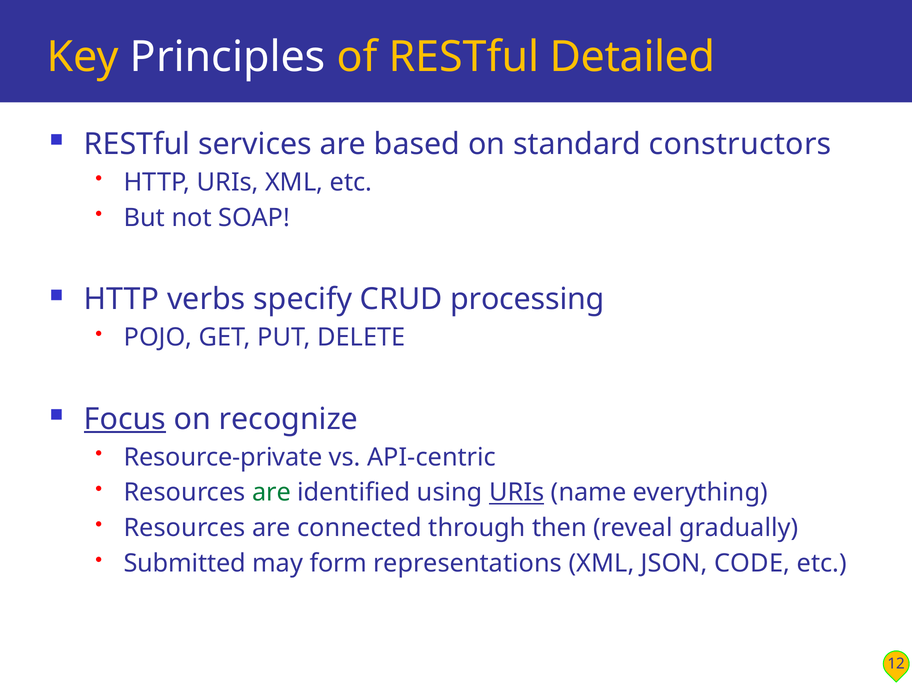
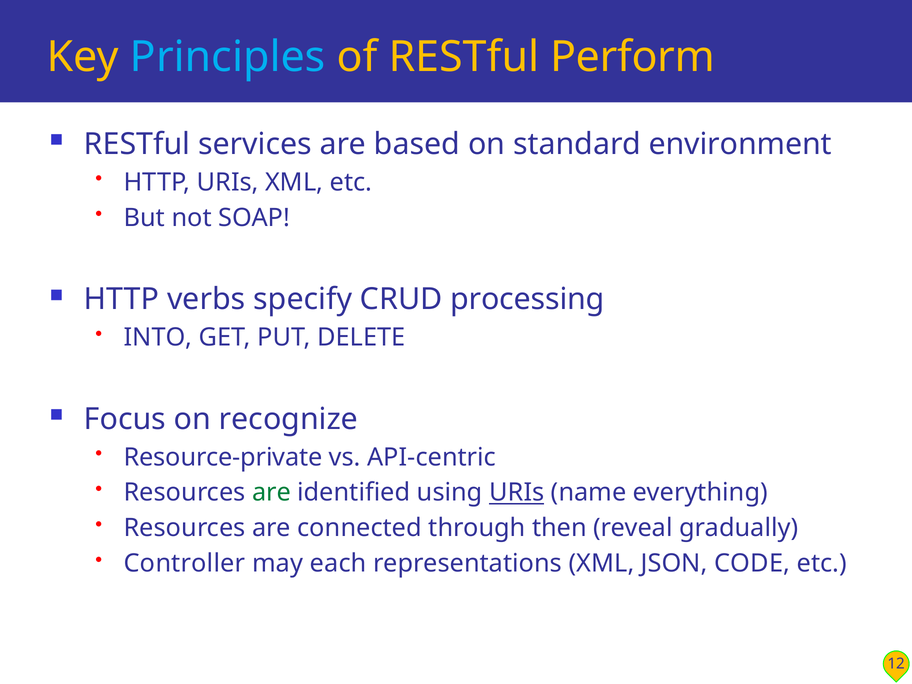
Principles colour: white -> light blue
Detailed: Detailed -> Perform
constructors: constructors -> environment
POJO: POJO -> INTO
Focus underline: present -> none
Submitted: Submitted -> Controller
form: form -> each
